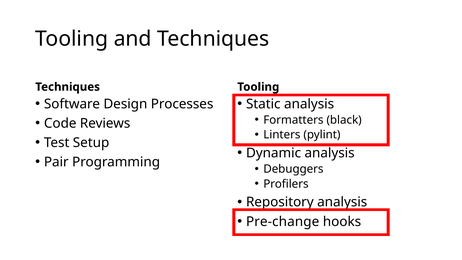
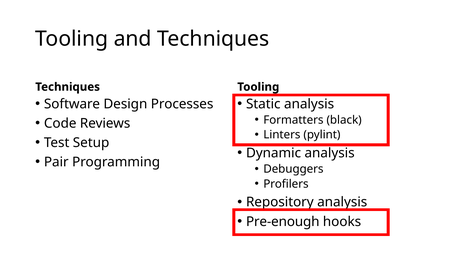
Pre-change: Pre-change -> Pre-enough
